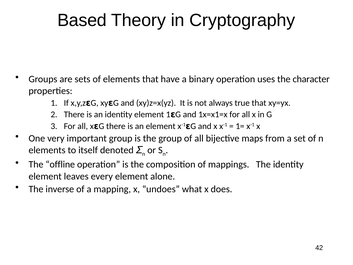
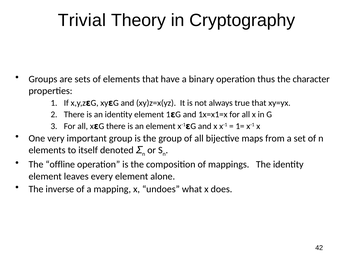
Based: Based -> Trivial
uses: uses -> thus
